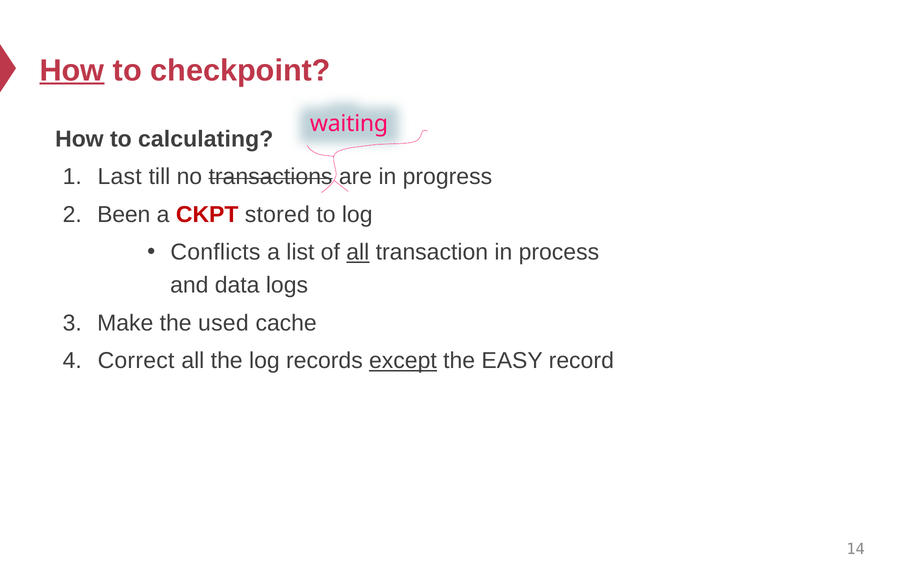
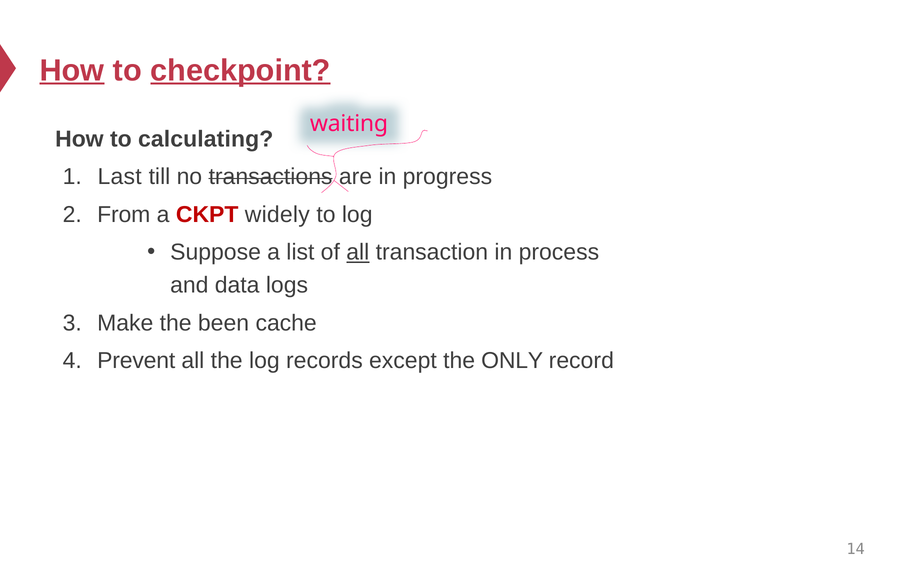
checkpoint underline: none -> present
Been: Been -> From
stored: stored -> widely
Conflicts: Conflicts -> Suppose
used: used -> been
Correct: Correct -> Prevent
except underline: present -> none
EASY: EASY -> ONLY
